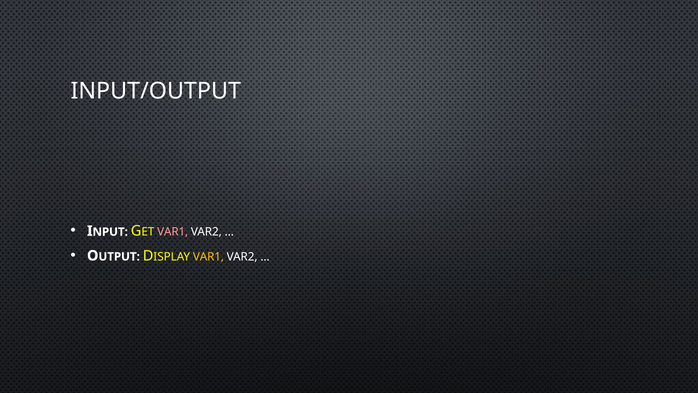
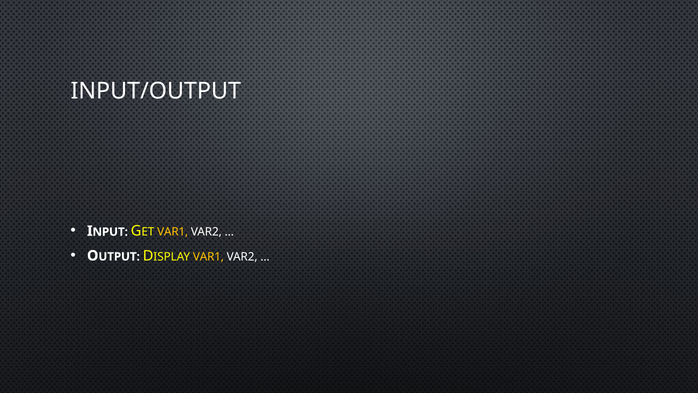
VAR1 at (173, 232) colour: pink -> yellow
